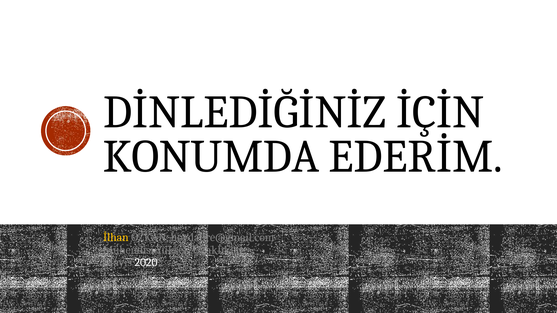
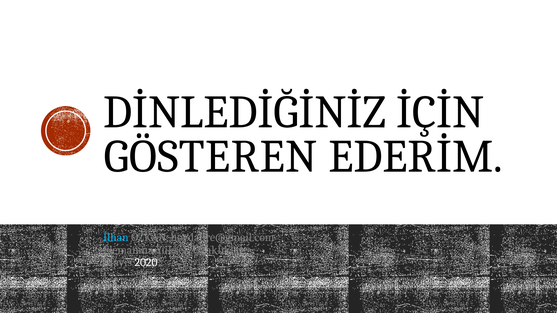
KONUMDA: KONUMDA -> GÖSTEREN
İlhan colour: yellow -> light blue
Mühendisi: Mühendisi -> Elemanına
